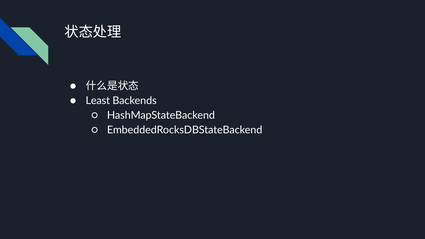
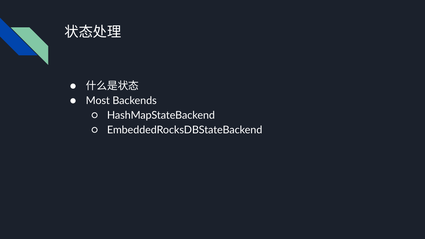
Least: Least -> Most
